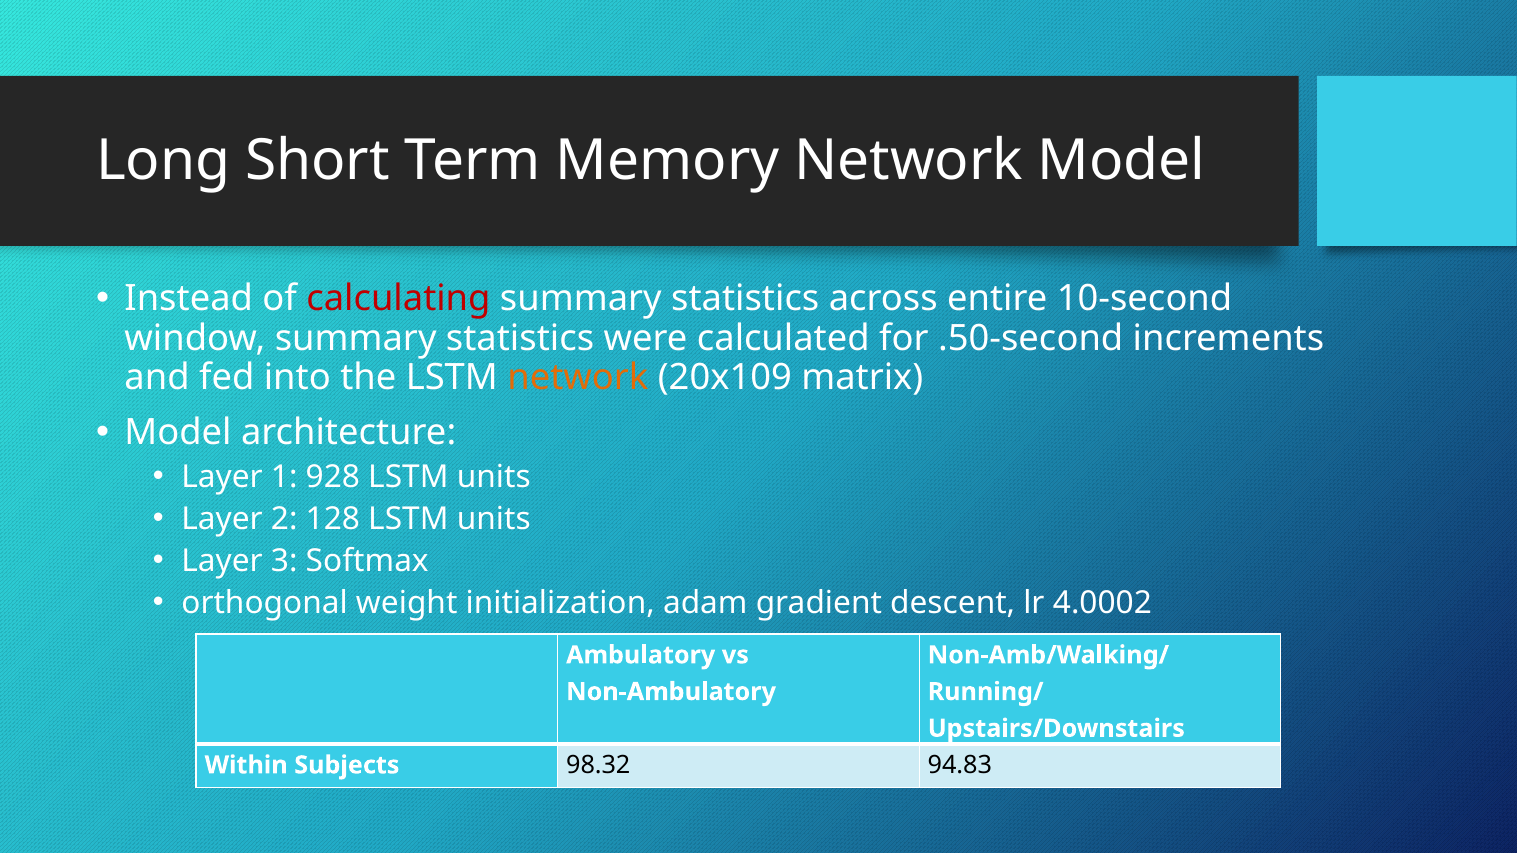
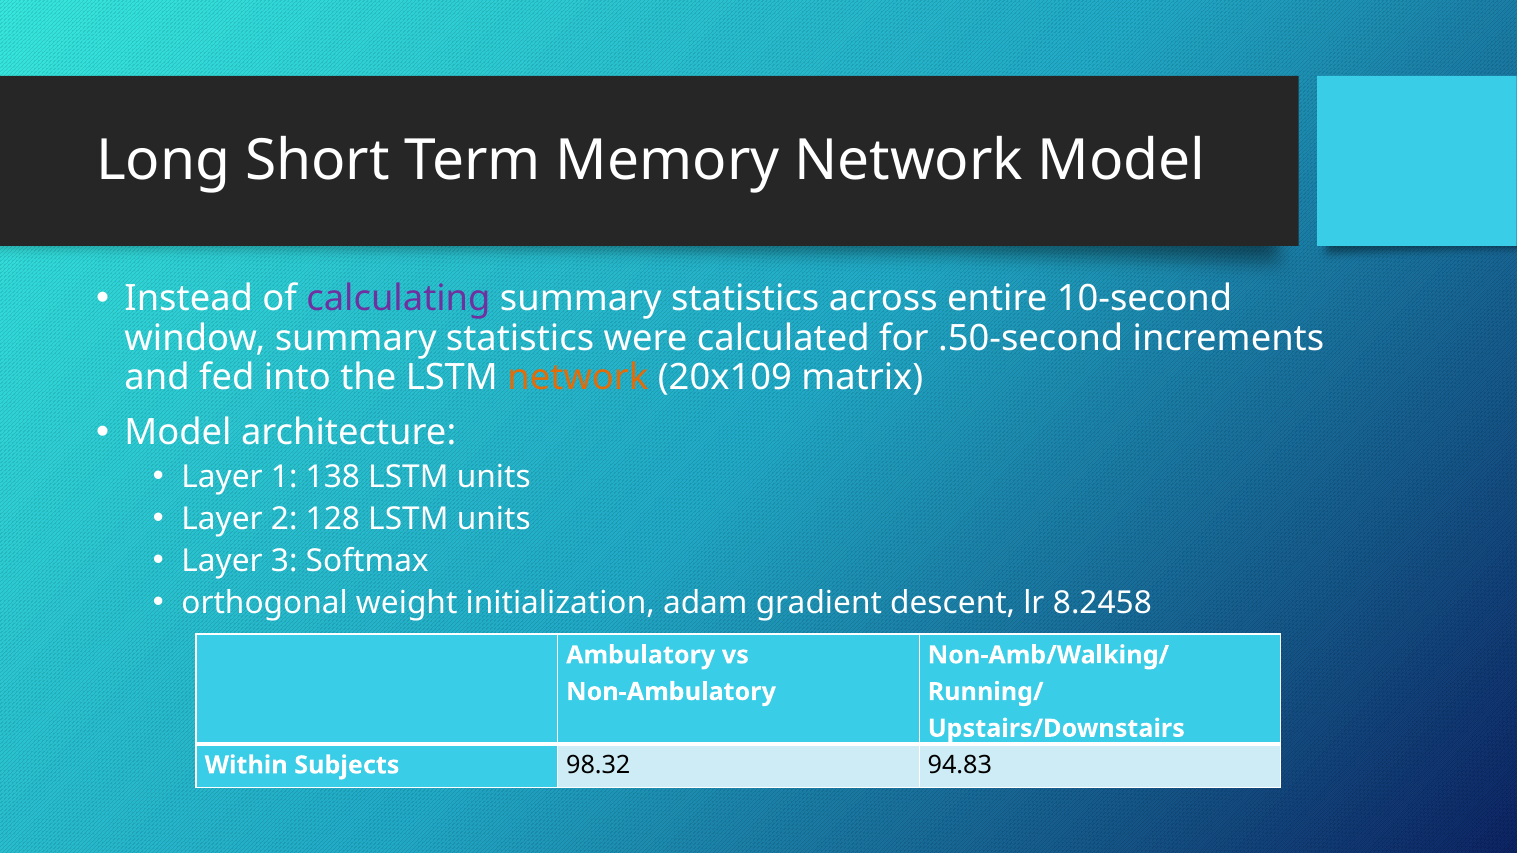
calculating colour: red -> purple
928: 928 -> 138
4.0002: 4.0002 -> 8.2458
